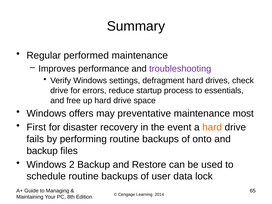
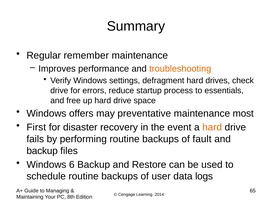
performed: performed -> remember
troubleshooting colour: purple -> orange
onto: onto -> fault
2: 2 -> 6
lock: lock -> logs
